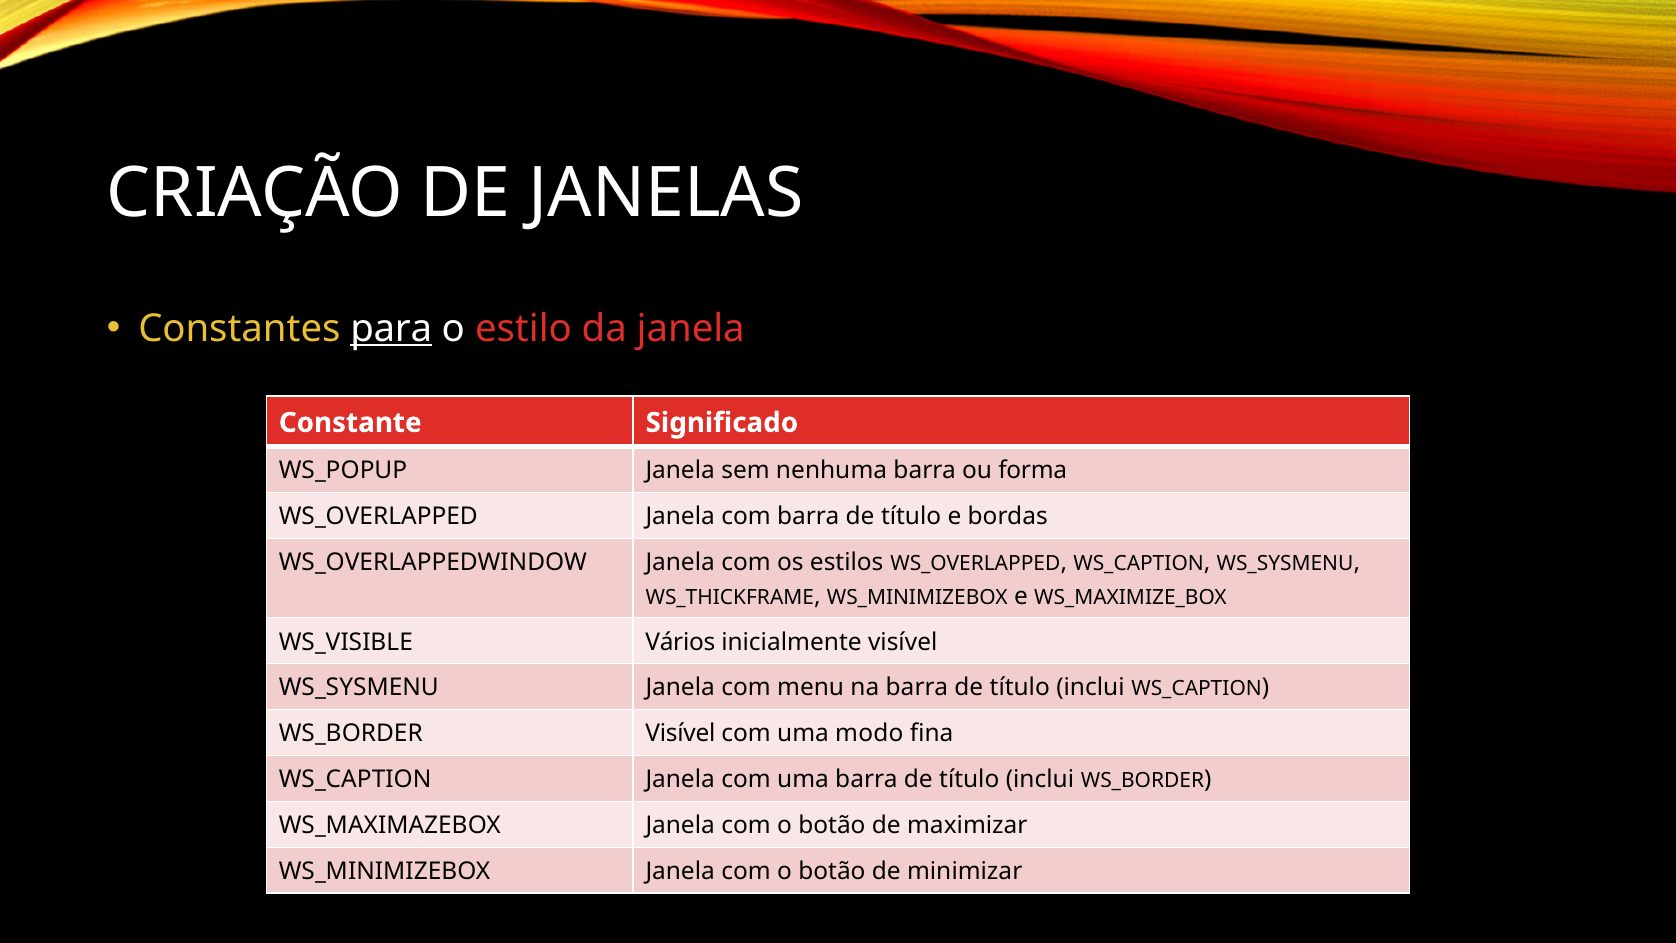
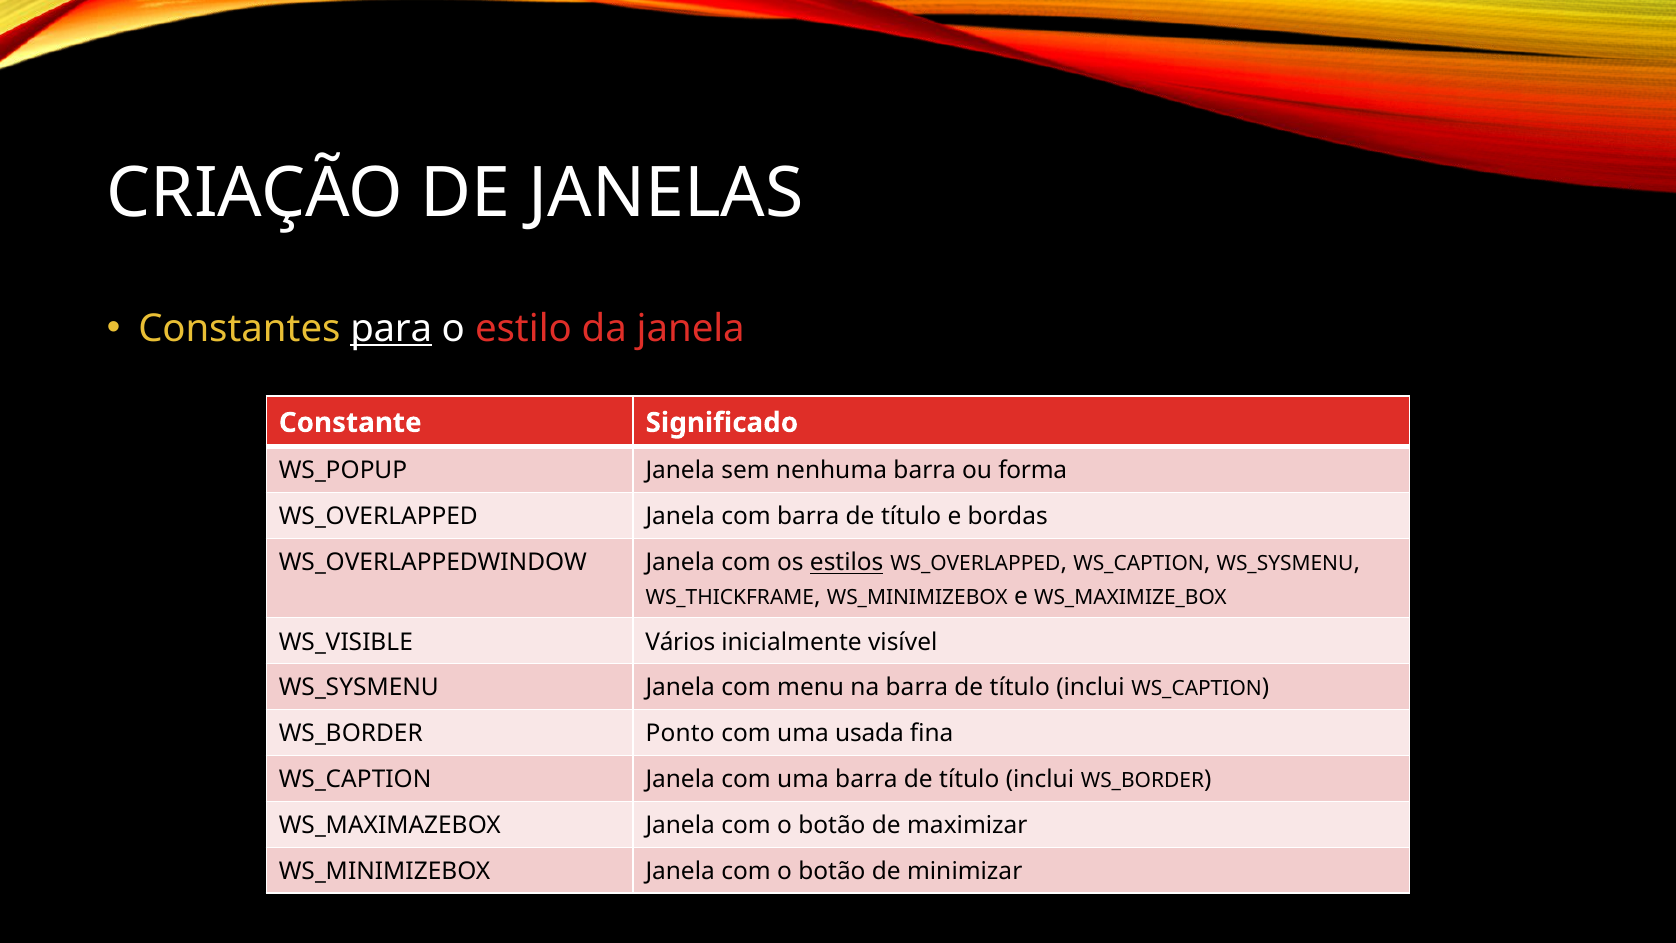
estilos underline: none -> present
Visível at (680, 734): Visível -> Ponto
modo: modo -> usada
